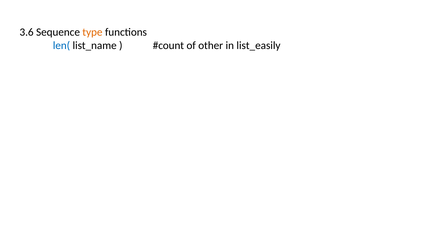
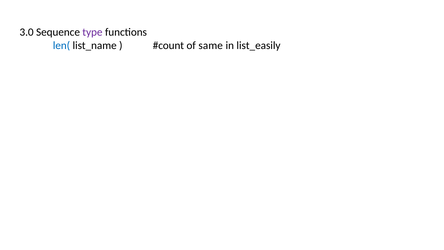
3.6: 3.6 -> 3.0
type colour: orange -> purple
other: other -> same
